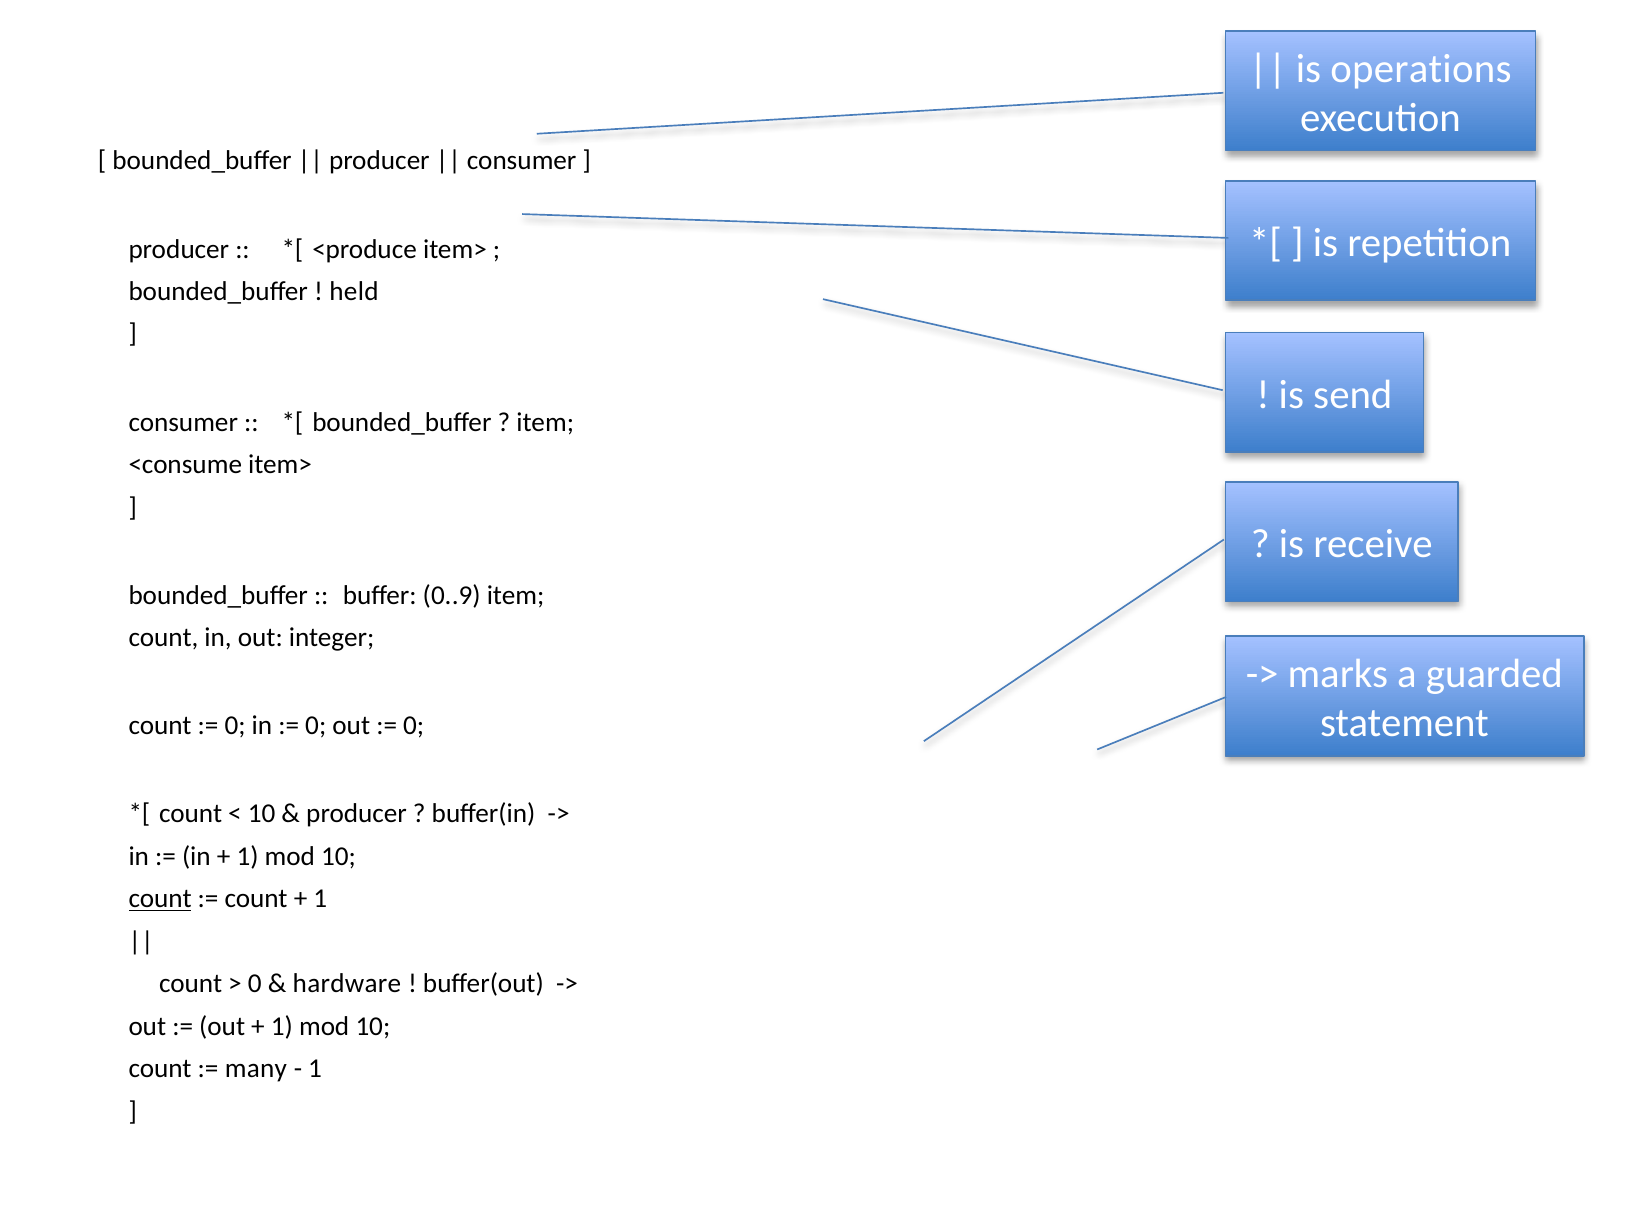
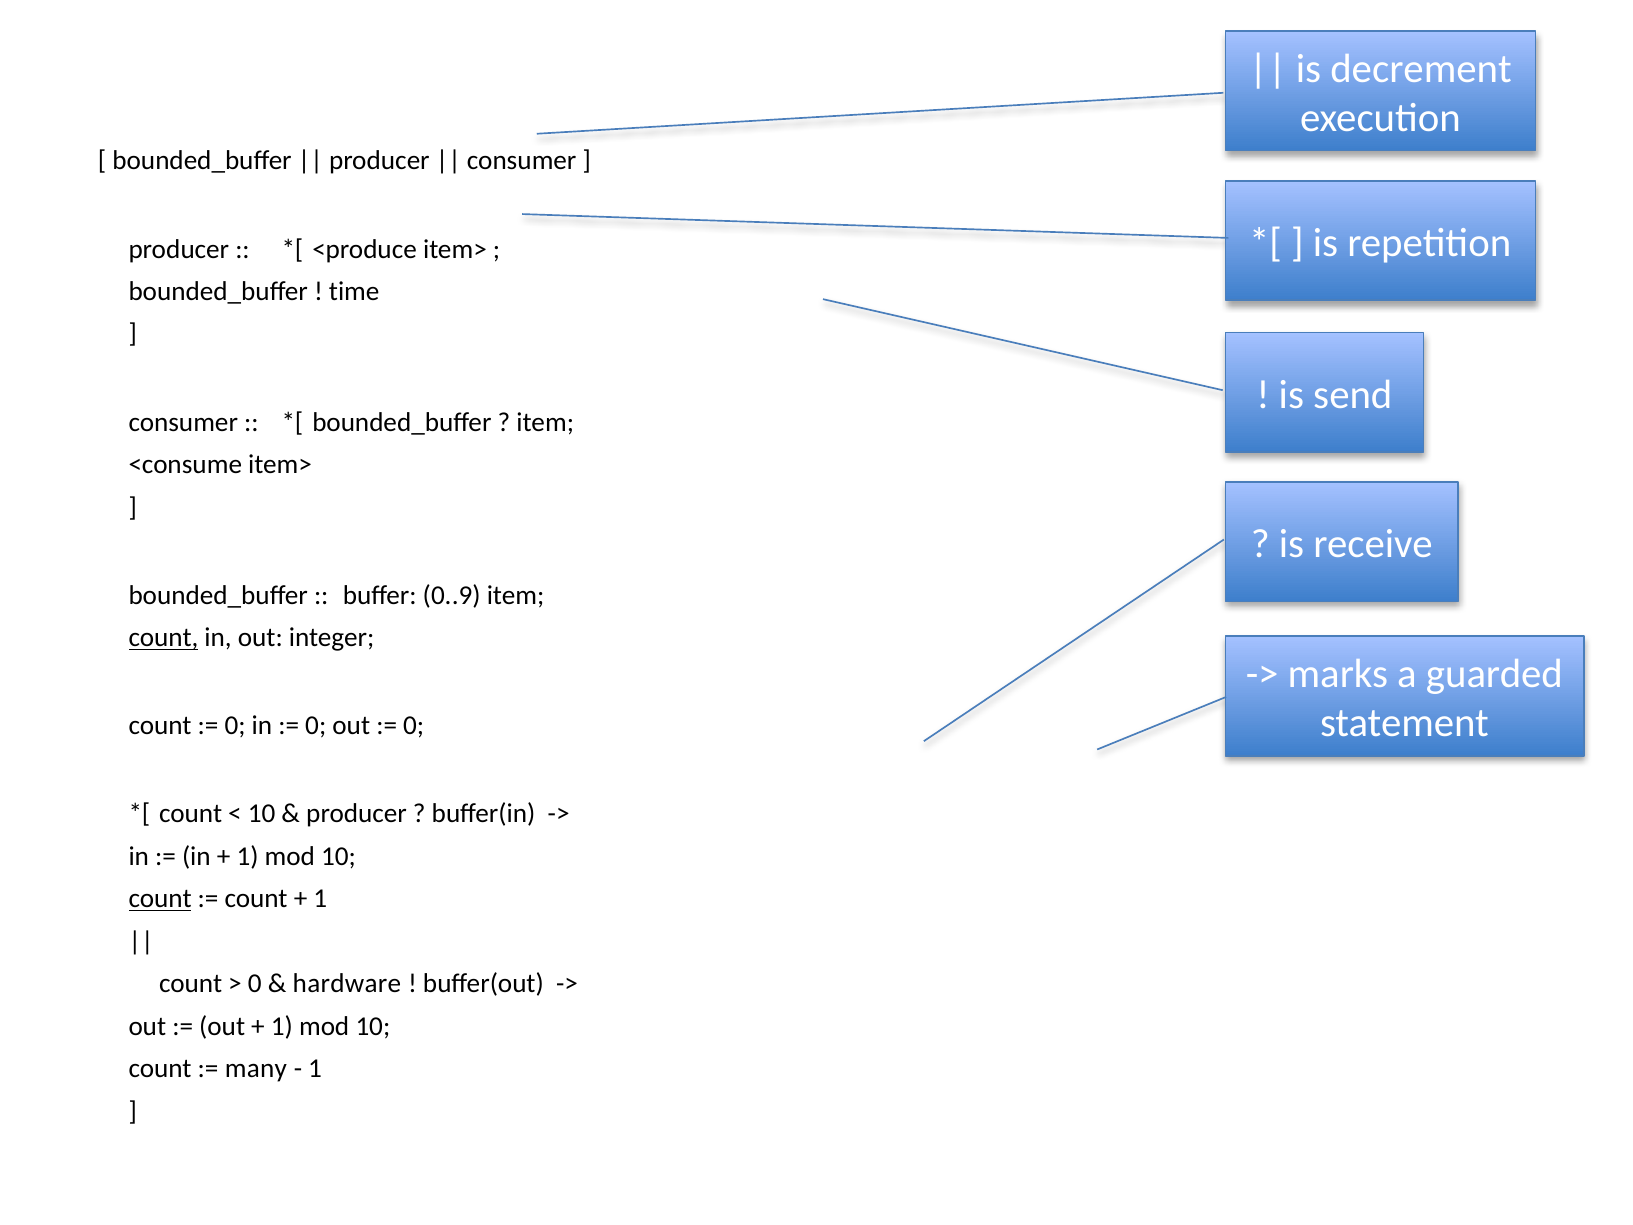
operations: operations -> decrement
held: held -> time
count at (163, 638) underline: none -> present
